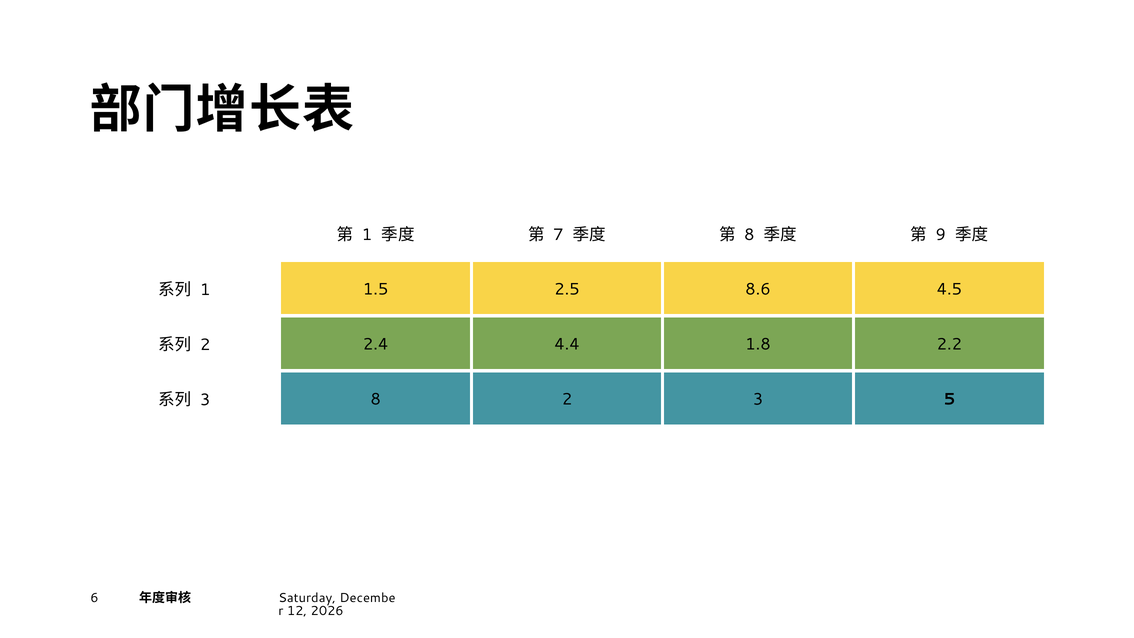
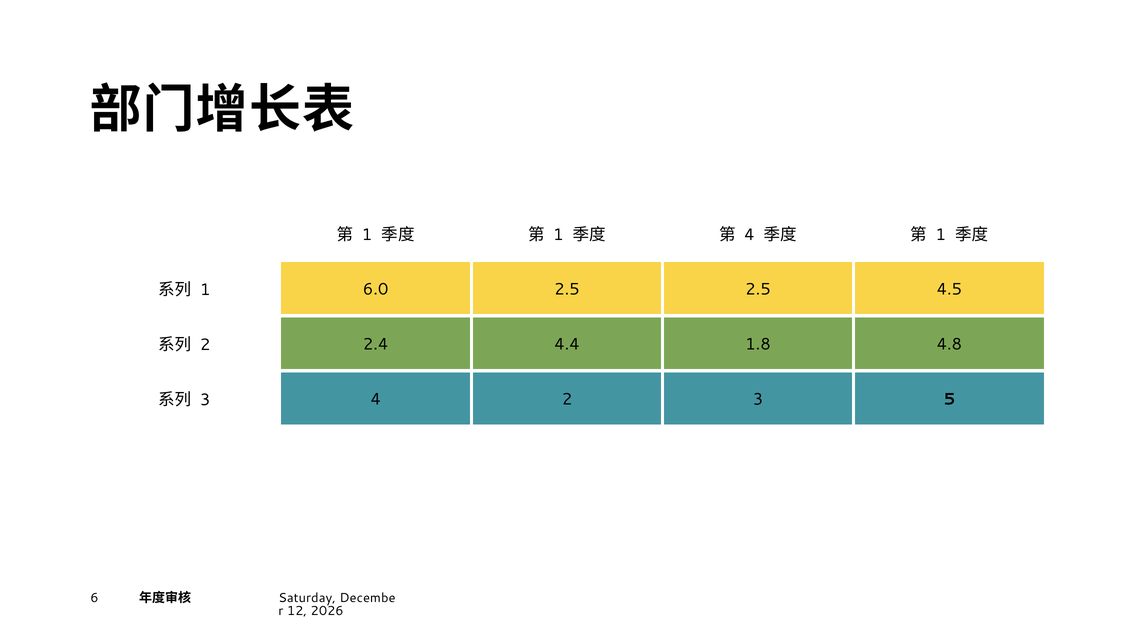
7 at (558, 235): 7 -> 1
8 at (749, 235): 8 -> 4
9 at (941, 235): 9 -> 1
1.5: 1.5 -> 6.0
2.5 8.6: 8.6 -> 2.5
2.2: 2.2 -> 4.8
3 8: 8 -> 4
